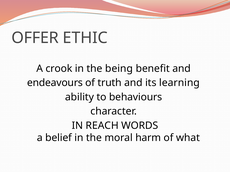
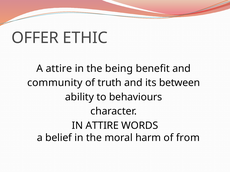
A crook: crook -> attire
endeavours: endeavours -> community
learning: learning -> between
IN REACH: REACH -> ATTIRE
what: what -> from
